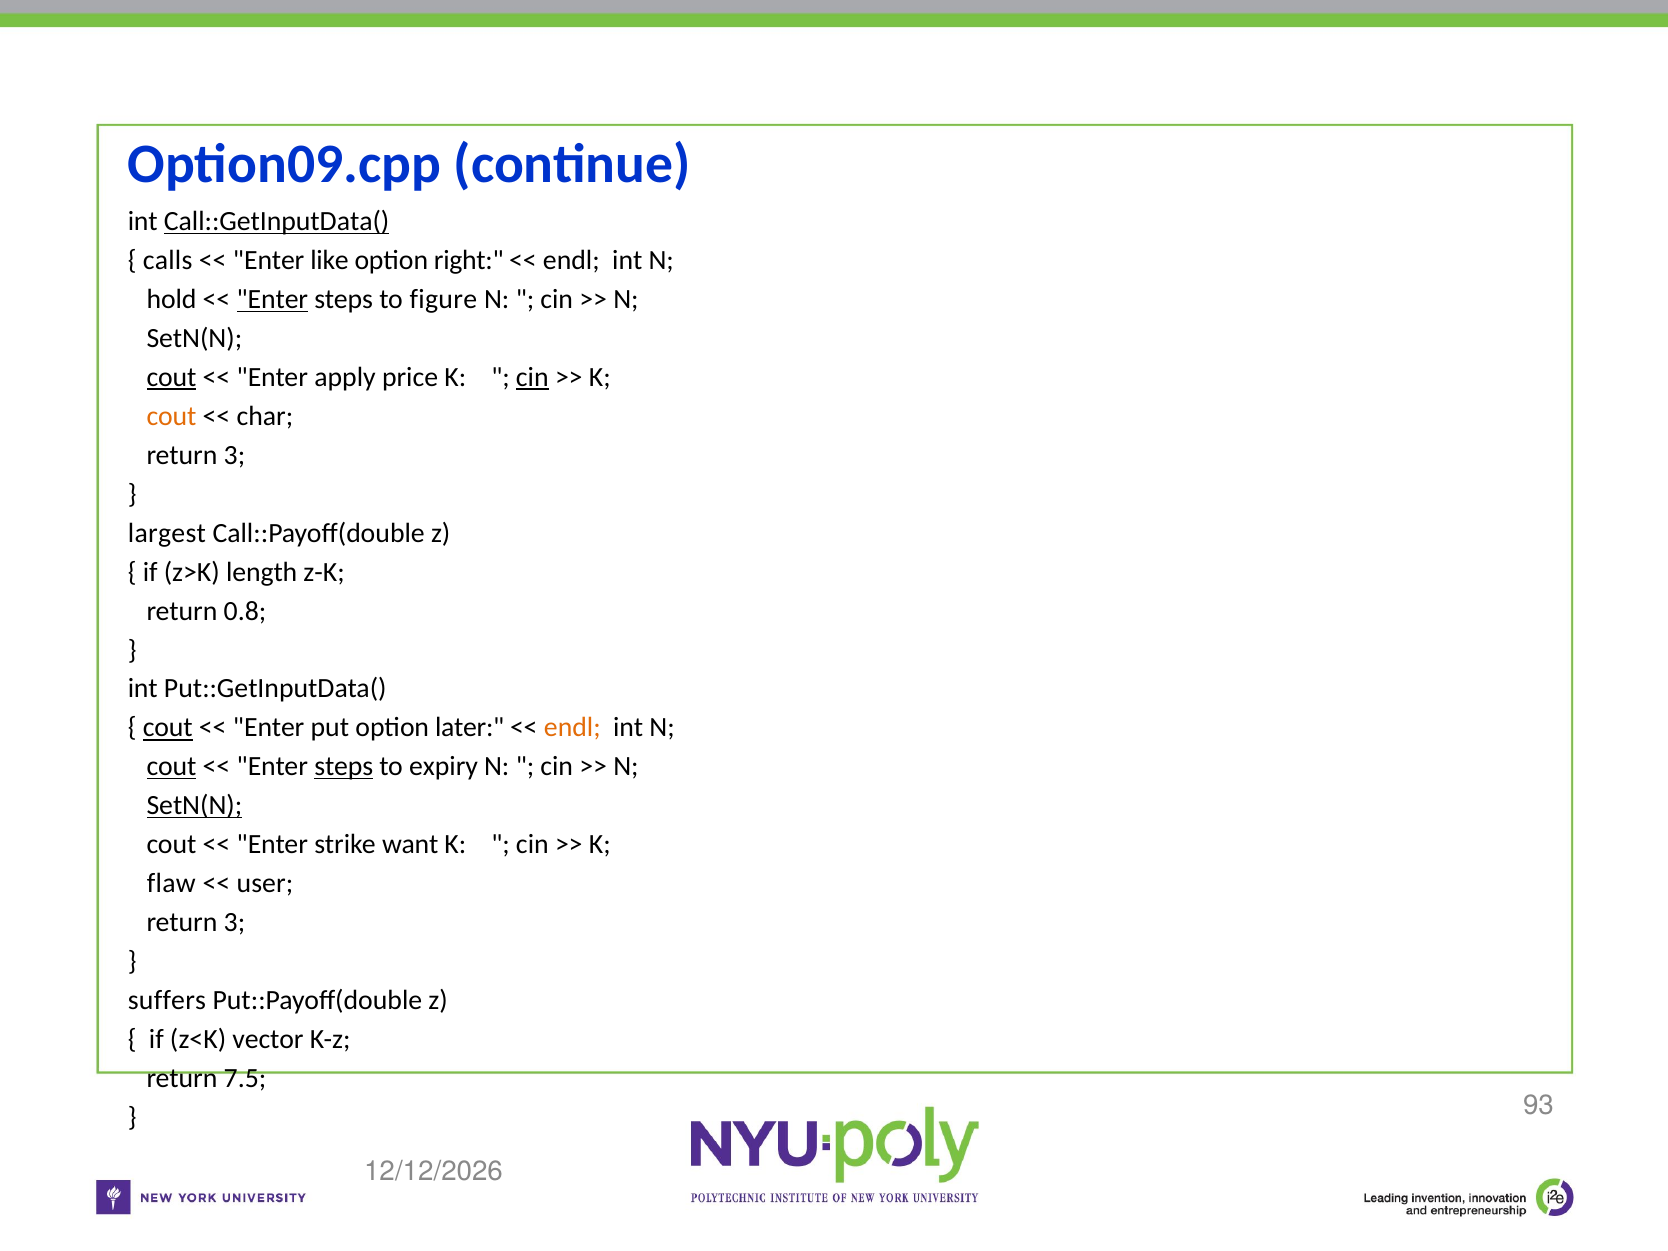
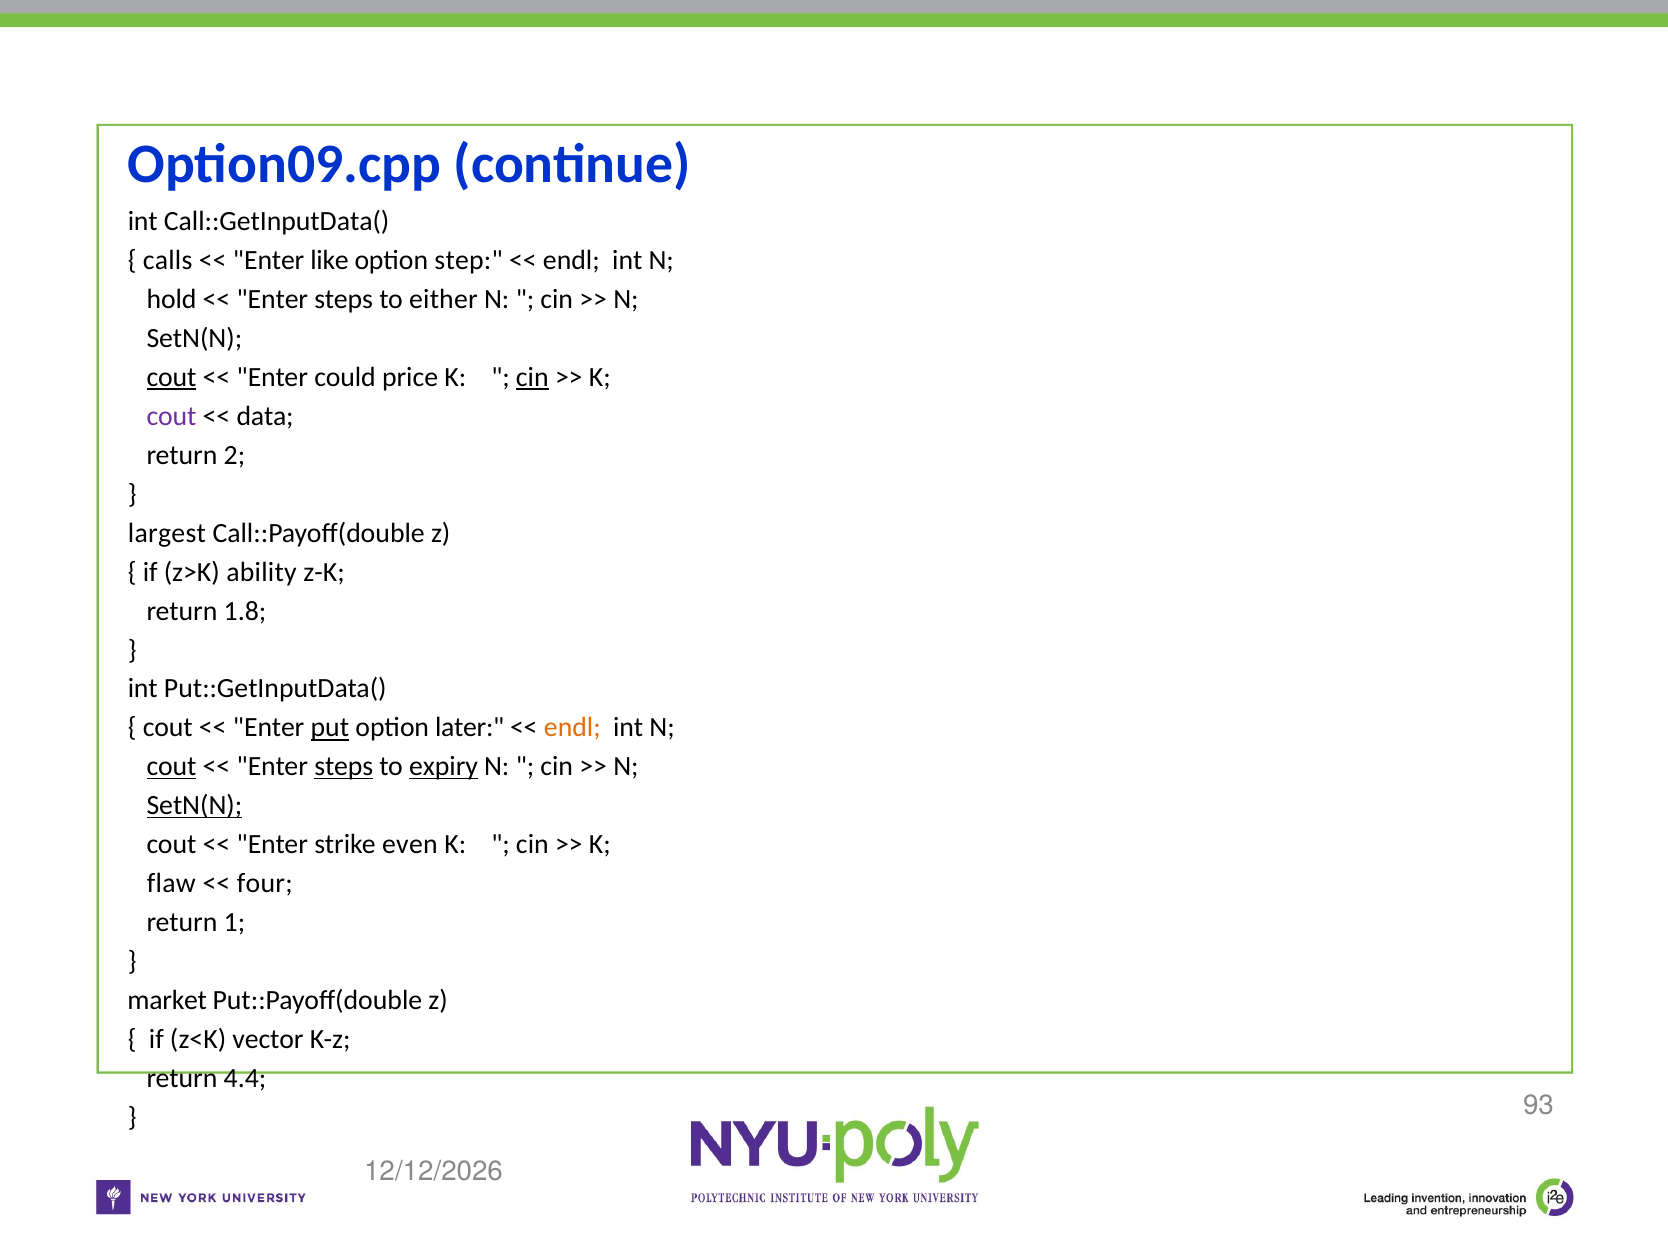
Call::GetInputData( underline: present -> none
right: right -> step
Enter at (272, 299) underline: present -> none
figure: figure -> either
apply: apply -> could
cout at (171, 416) colour: orange -> purple
char: char -> data
3 at (234, 455): 3 -> 2
length: length -> ability
0.8: 0.8 -> 1.8
cout at (168, 728) underline: present -> none
put underline: none -> present
expiry underline: none -> present
want: want -> even
user: user -> four
3 at (234, 922): 3 -> 1
suffers: suffers -> market
7.5: 7.5 -> 4.4
